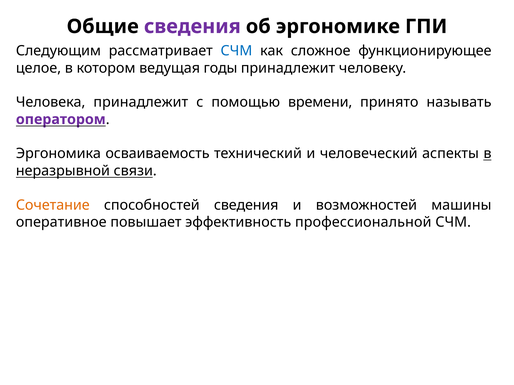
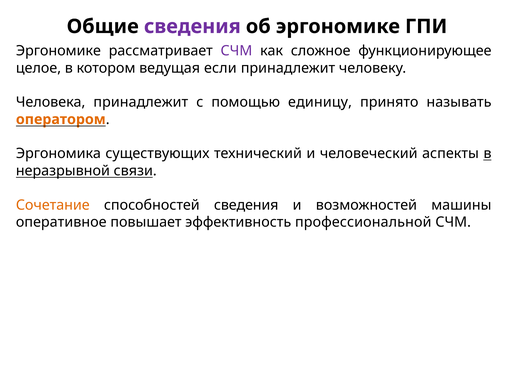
Следующим at (58, 51): Следующим -> Эргономике
СЧМ at (236, 51) colour: blue -> purple
годы: годы -> если
времени: времени -> единицу
оператором colour: purple -> orange
осваиваемость: осваиваемость -> существующих
